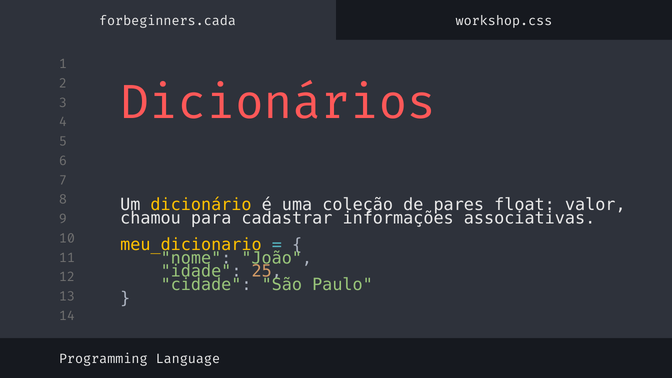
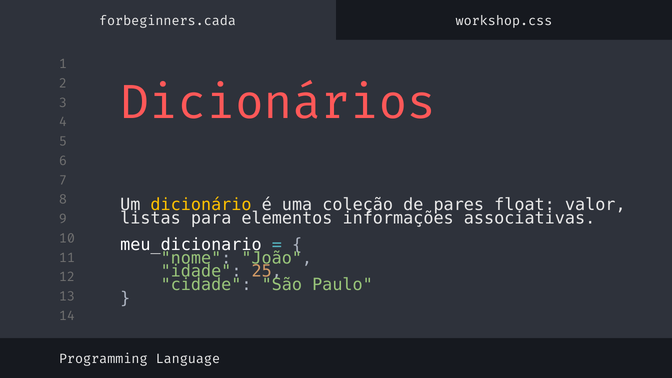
chamou: chamou -> listas
cadastrar: cadastrar -> elementos
meu_dicionario colour: yellow -> white
